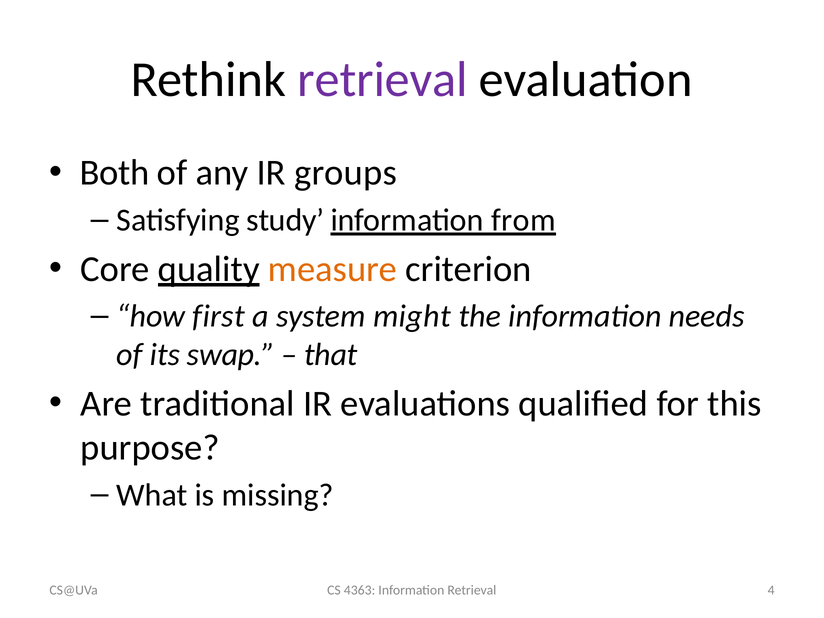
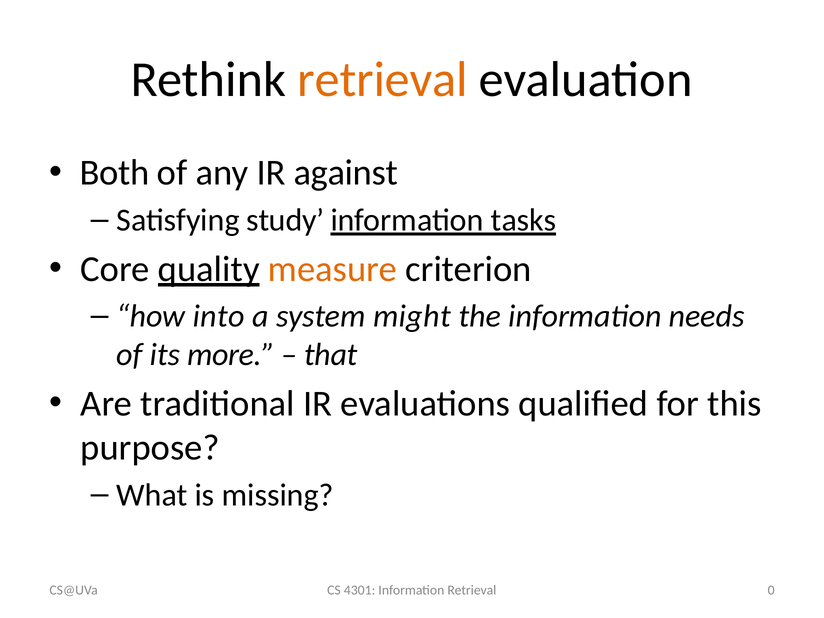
retrieval at (383, 80) colour: purple -> orange
groups: groups -> against
from: from -> tasks
first: first -> into
swap: swap -> more
4363: 4363 -> 4301
4: 4 -> 0
